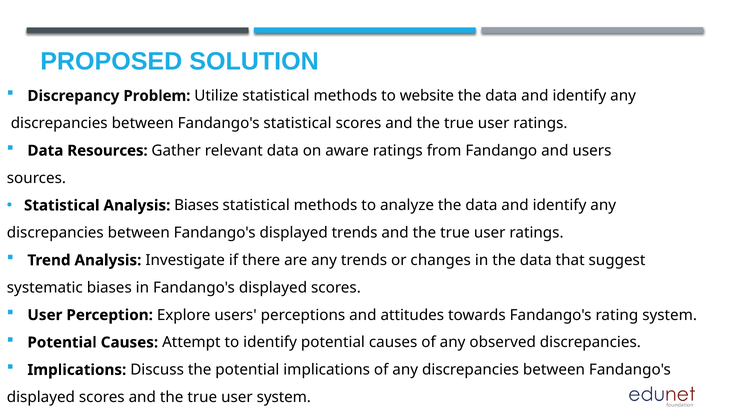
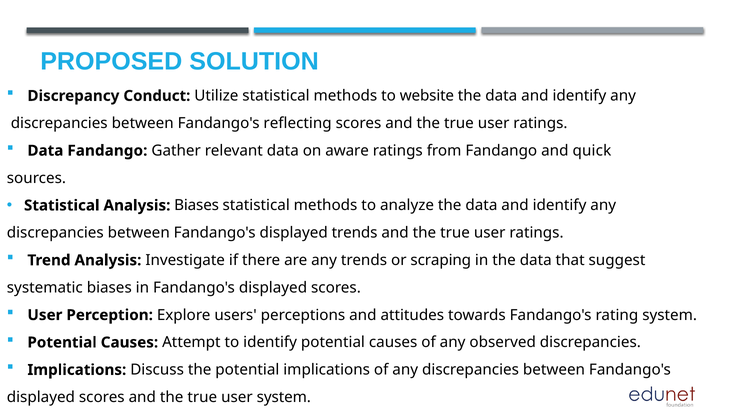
Problem: Problem -> Conduct
Fandango's statistical: statistical -> reflecting
Data Resources: Resources -> Fandango
and users: users -> quick
changes: changes -> scraping
